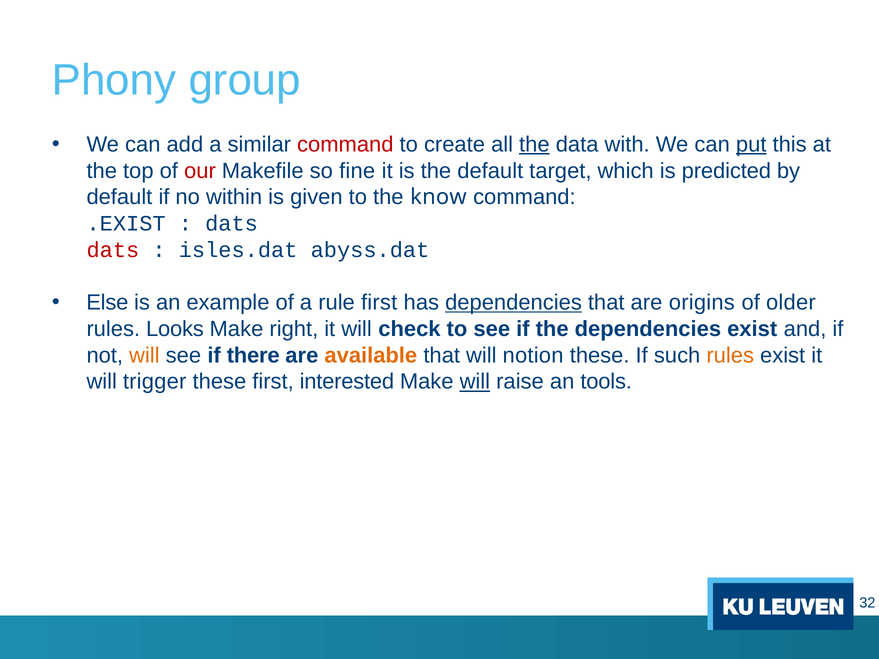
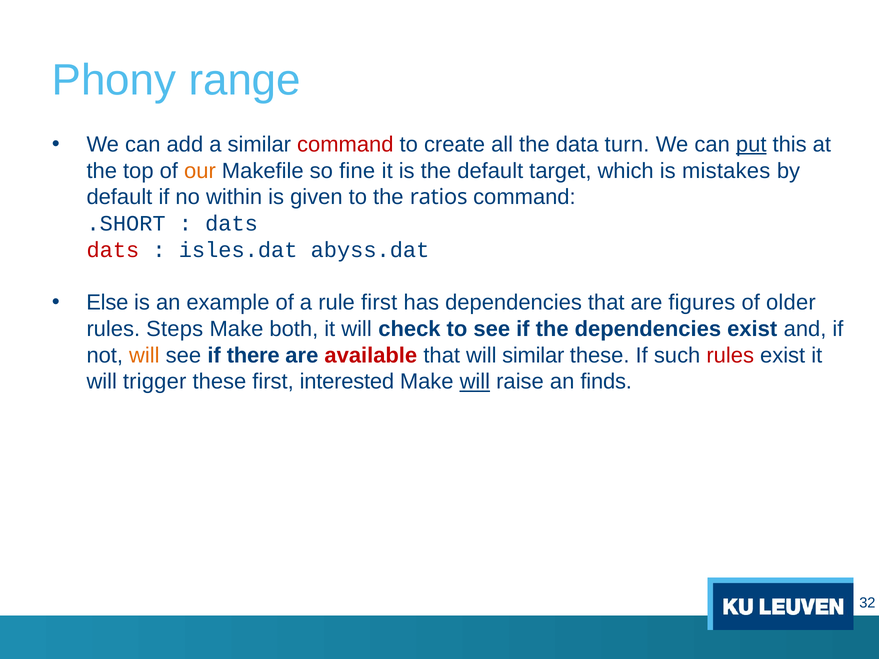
group: group -> range
the at (534, 144) underline: present -> none
with: with -> turn
our colour: red -> orange
predicted: predicted -> mistakes
know: know -> ratios
.EXIST: .EXIST -> .SHORT
dependencies at (514, 303) underline: present -> none
origins: origins -> figures
Looks: Looks -> Steps
right: right -> both
available colour: orange -> red
will notion: notion -> similar
rules at (730, 355) colour: orange -> red
tools: tools -> finds
